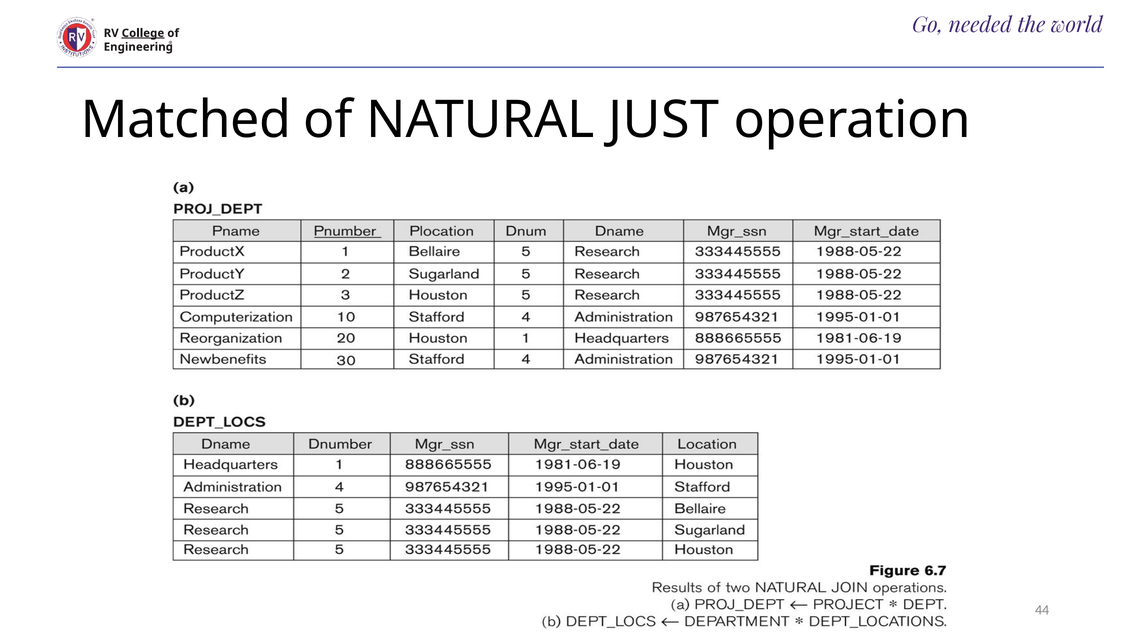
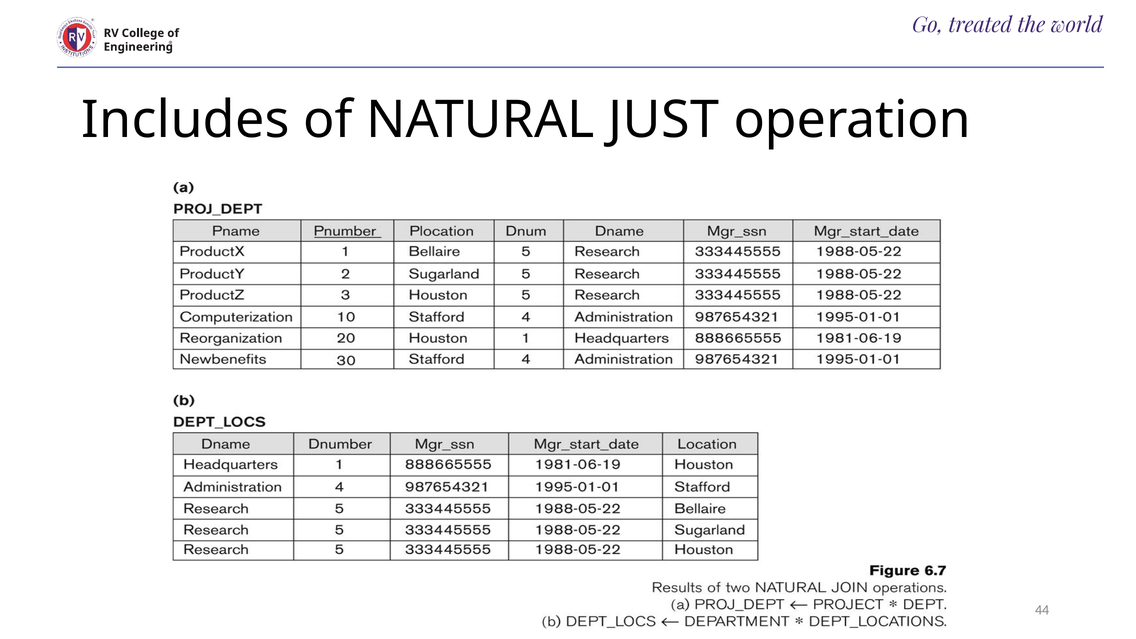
needed: needed -> treated
College underline: present -> none
Matched: Matched -> Includes
